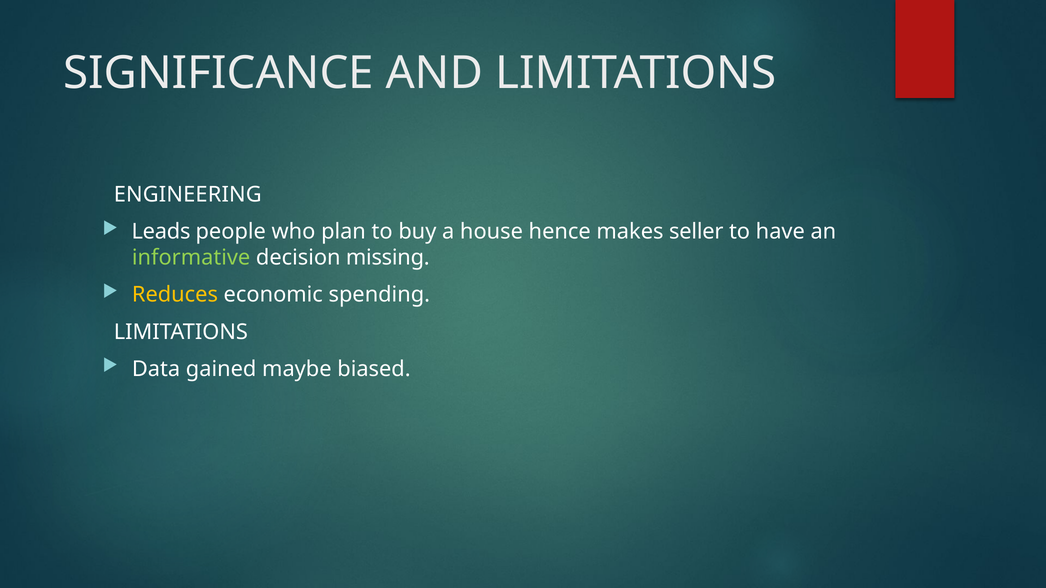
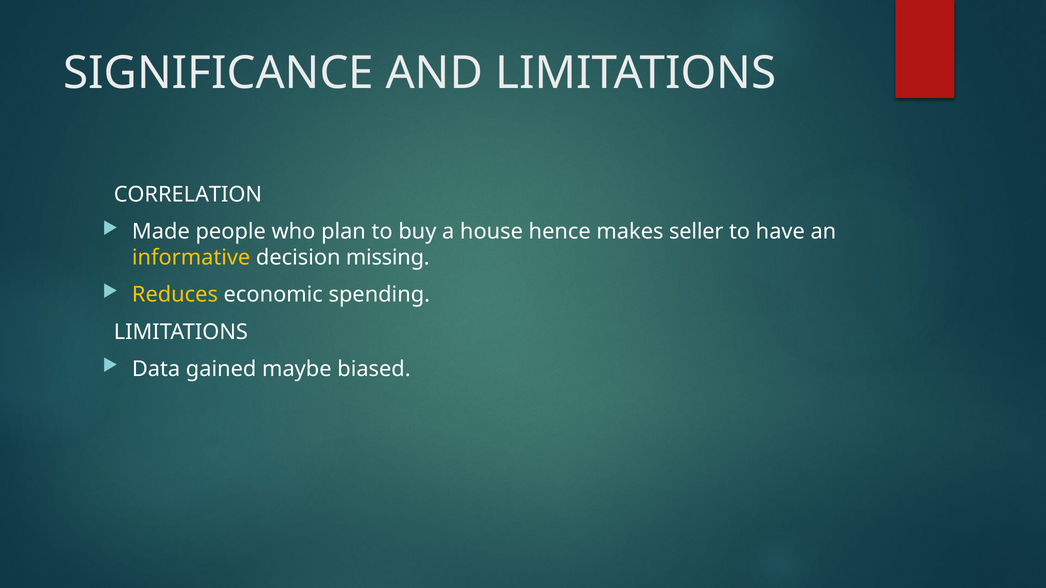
ENGINEERING: ENGINEERING -> CORRELATION
Leads: Leads -> Made
informative colour: light green -> yellow
